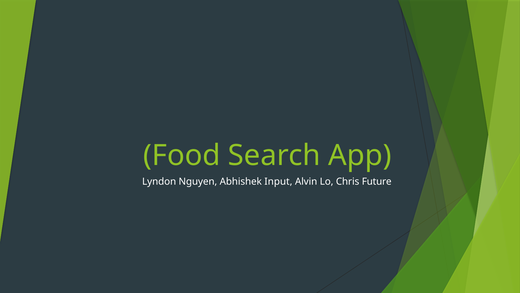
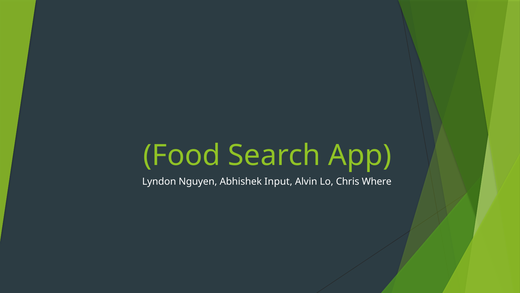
Future: Future -> Where
